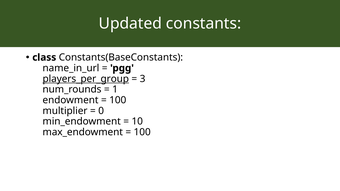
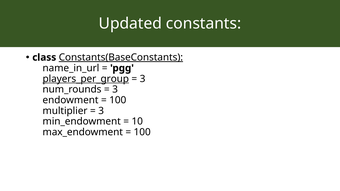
Constants(BaseConstants underline: none -> present
1 at (115, 90): 1 -> 3
0 at (101, 111): 0 -> 3
